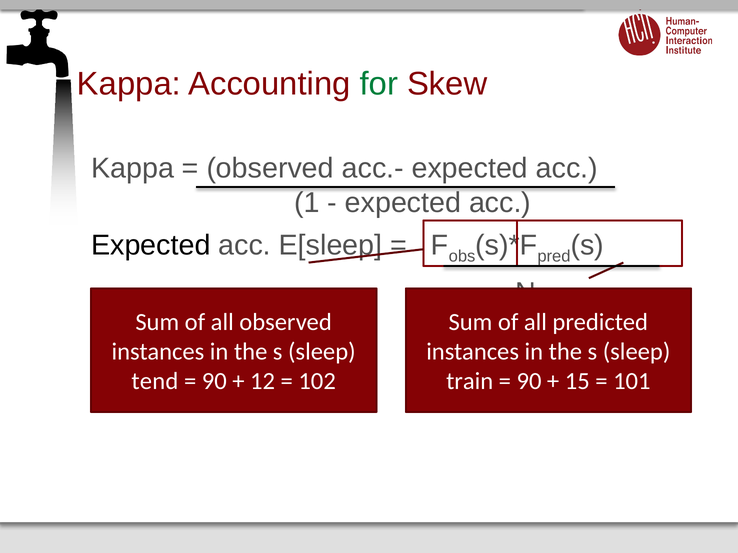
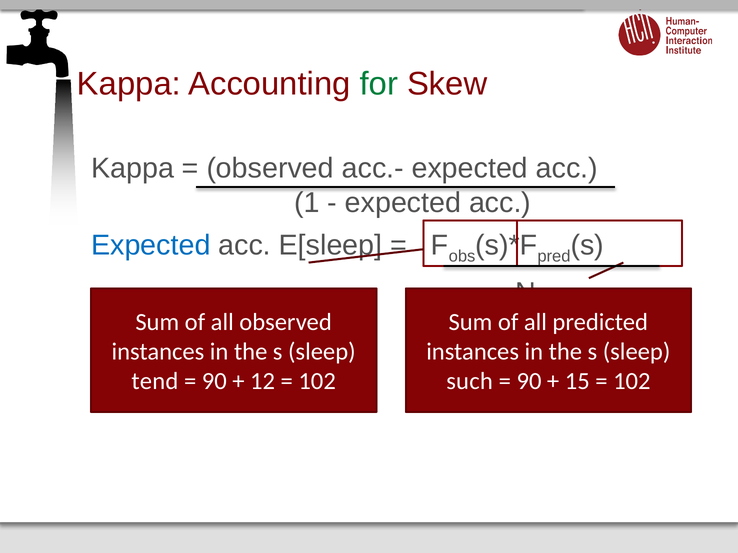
Expected at (151, 245) colour: black -> blue
train: train -> such
101 at (632, 382): 101 -> 102
